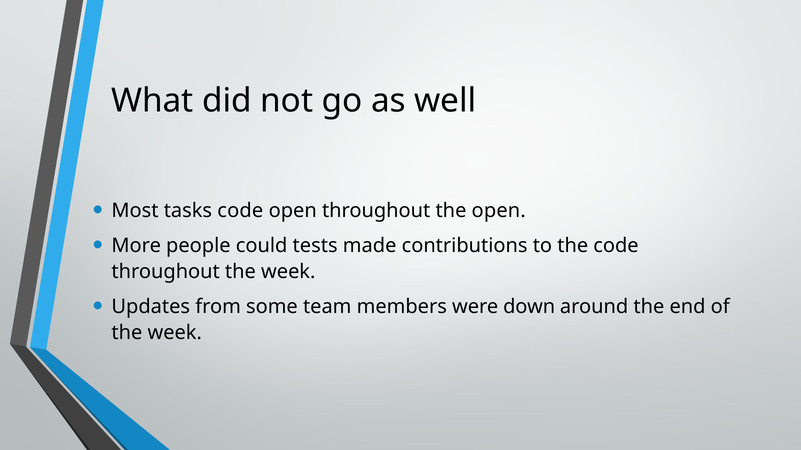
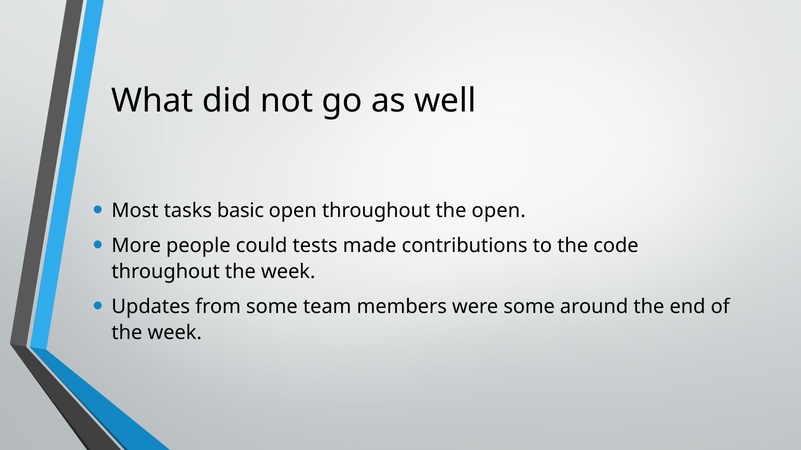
tasks code: code -> basic
were down: down -> some
